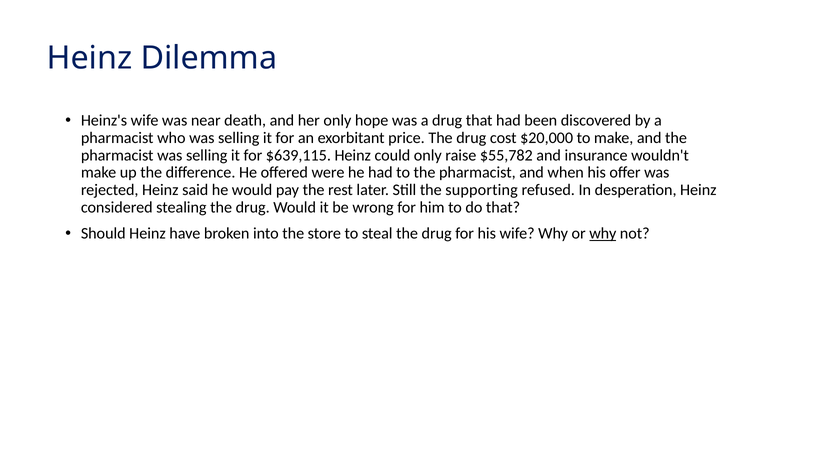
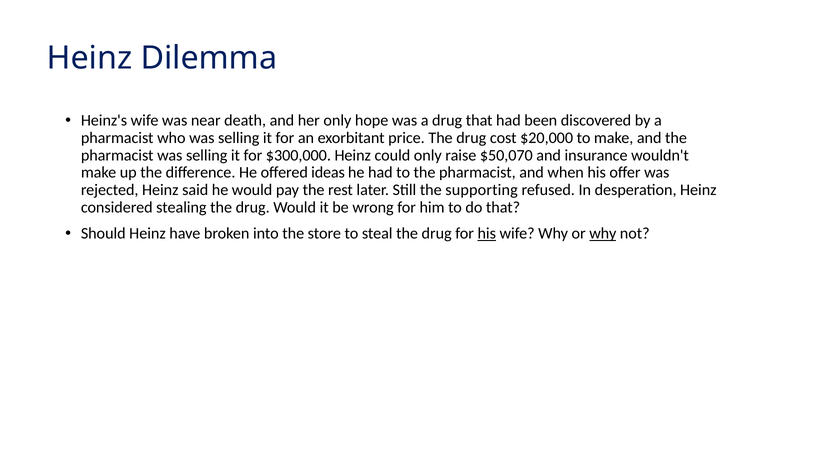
$639,115: $639,115 -> $300,000
$55,782: $55,782 -> $50,070
were: were -> ideas
his at (487, 234) underline: none -> present
